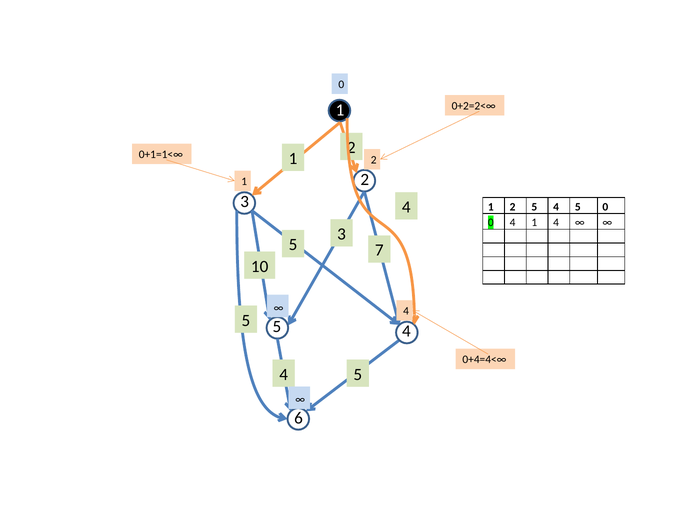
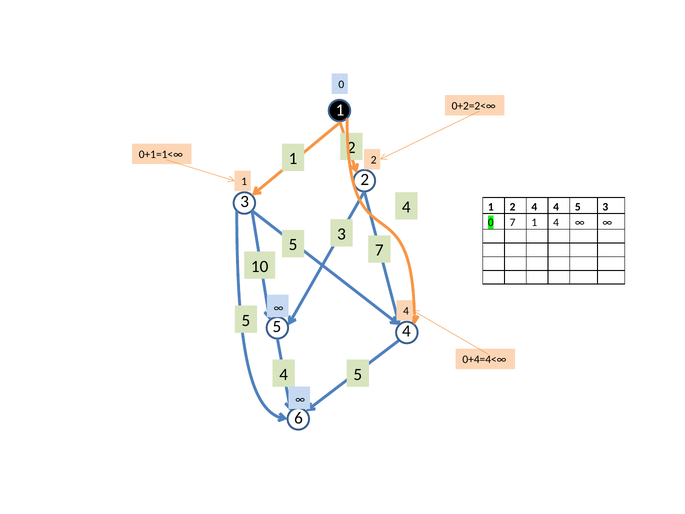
5 at (534, 207): 5 -> 4
0 at (605, 207): 0 -> 3
0 4: 4 -> 7
